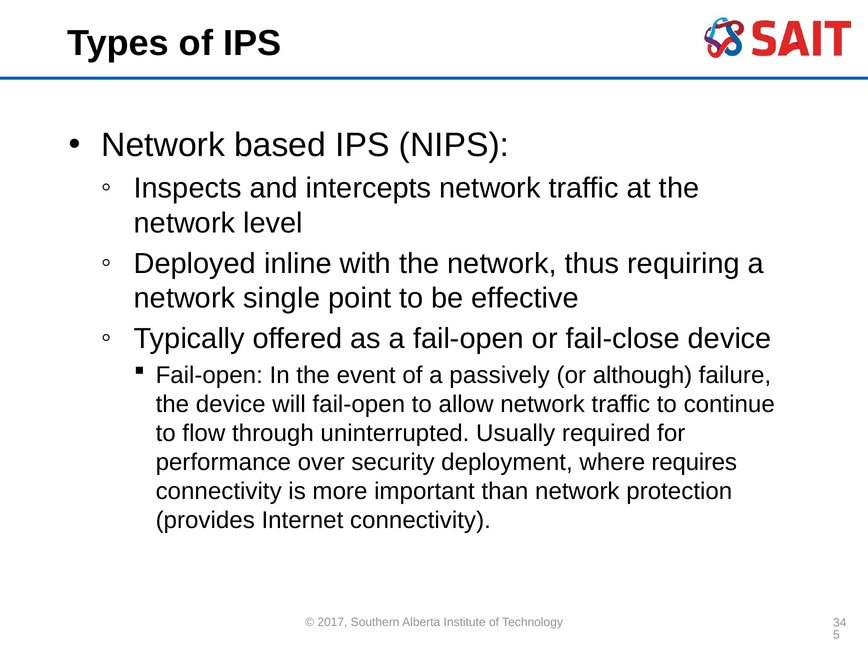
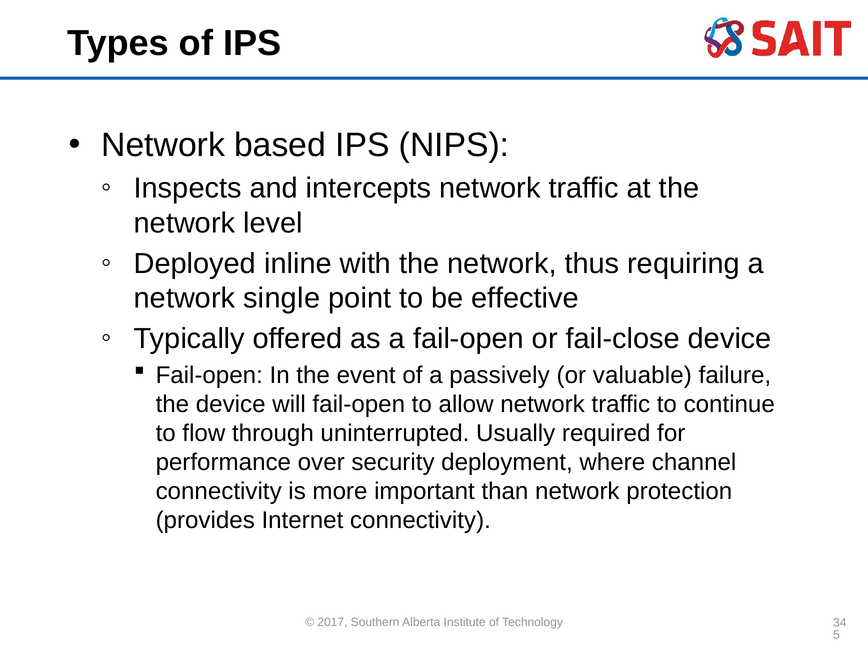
although: although -> valuable
requires: requires -> channel
